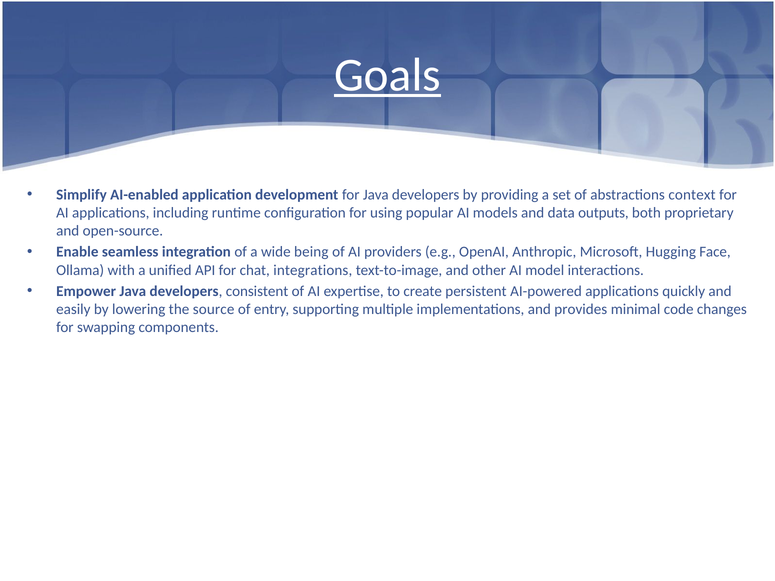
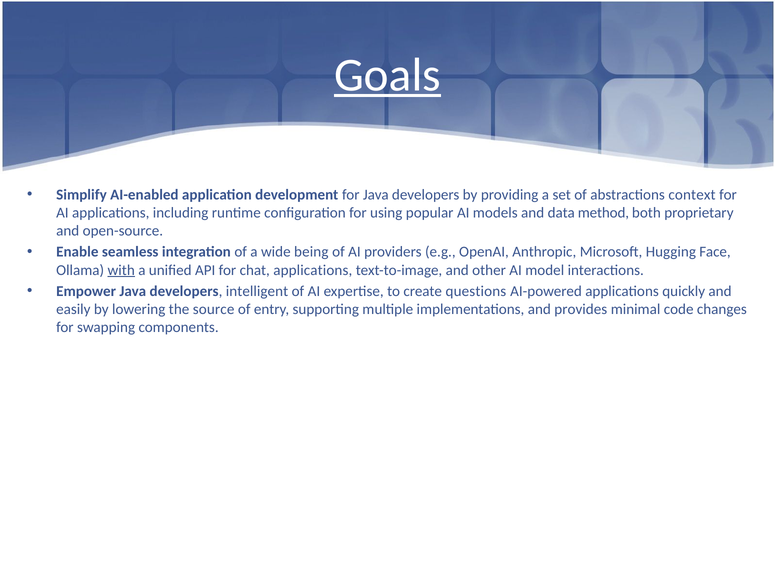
outputs: outputs -> method
with underline: none -> present
chat integrations: integrations -> applications
consistent: consistent -> intelligent
persistent: persistent -> questions
